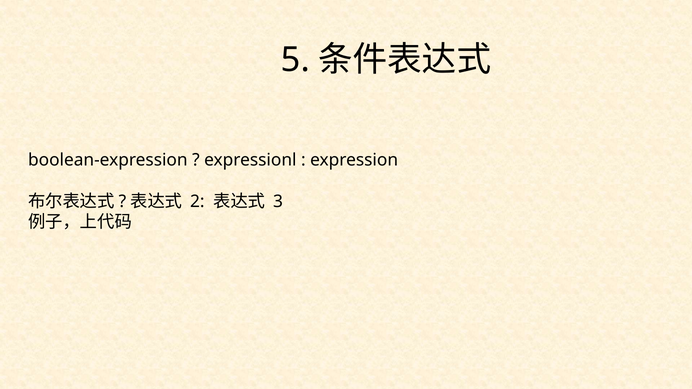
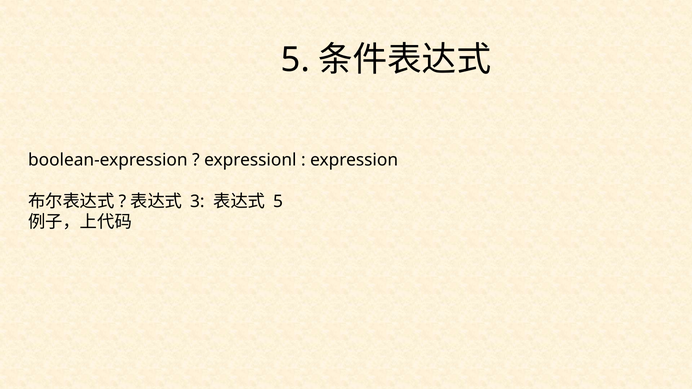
2: 2 -> 3
3 at (278, 201): 3 -> 5
